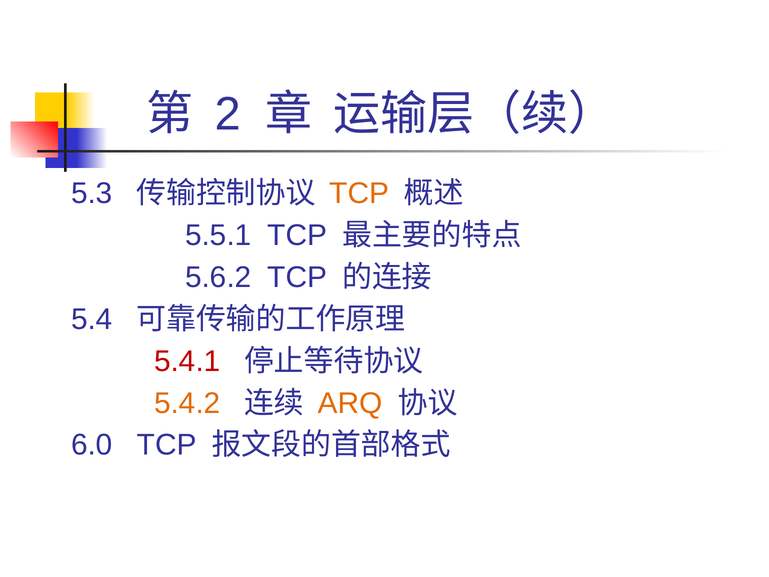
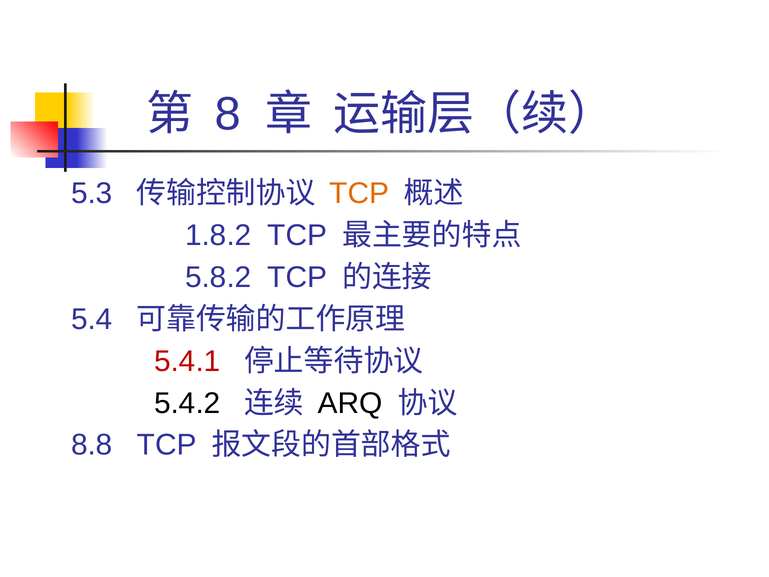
2: 2 -> 8
5.5.1: 5.5.1 -> 1.8.2
5.6.2: 5.6.2 -> 5.8.2
5.4.2 colour: orange -> black
ARQ colour: orange -> black
6.0: 6.0 -> 8.8
